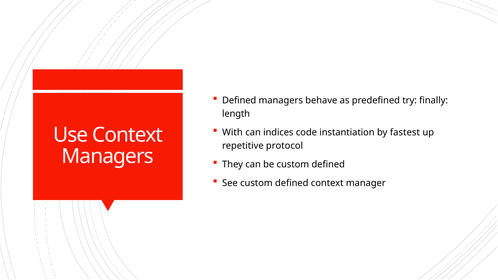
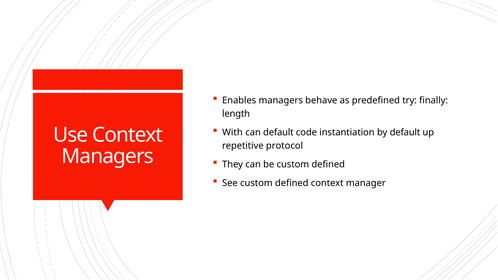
Defined at (239, 100): Defined -> Enables
can indices: indices -> default
by fastest: fastest -> default
